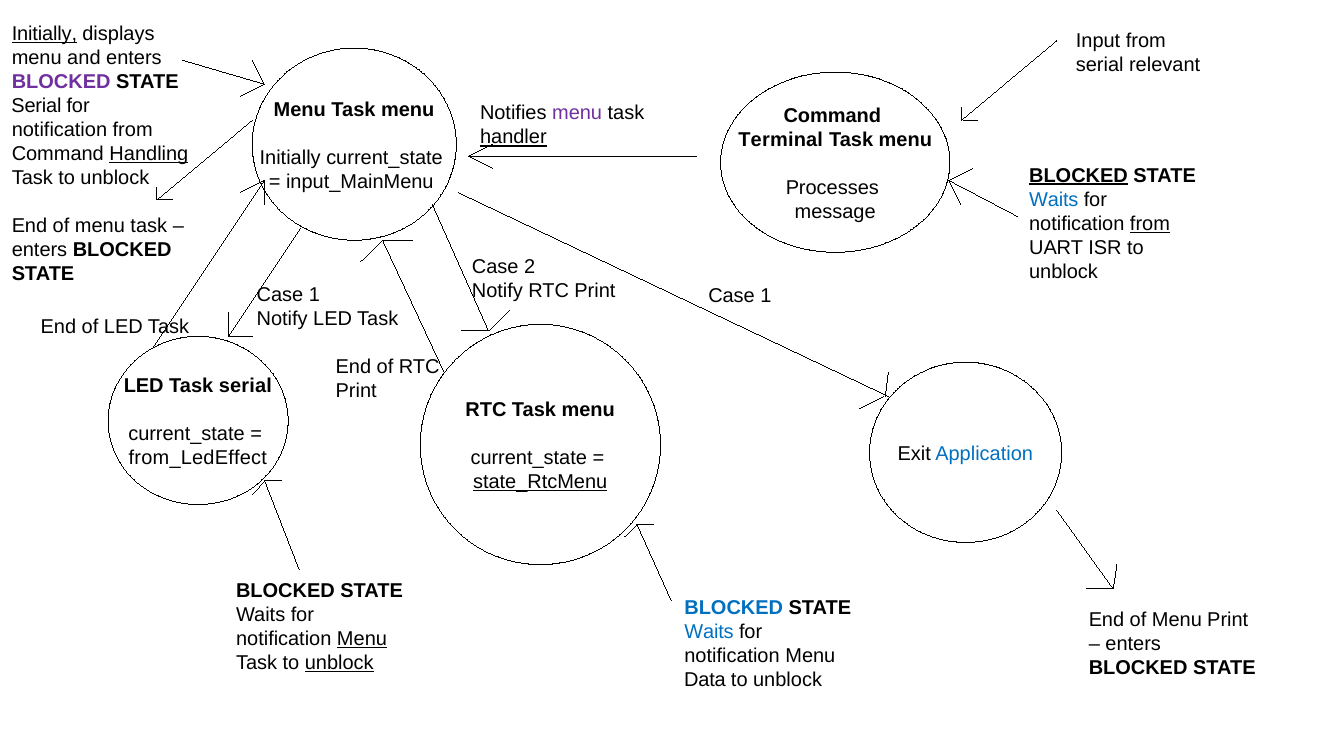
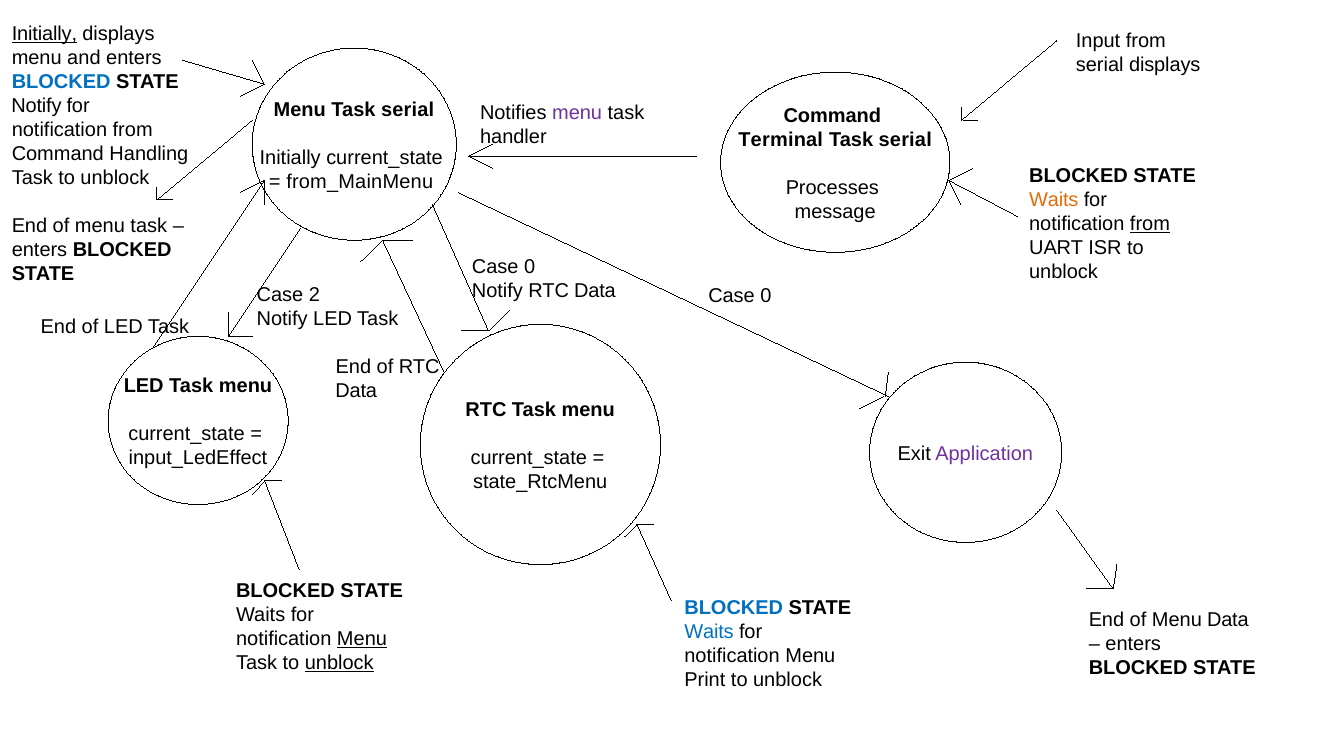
serial relevant: relevant -> displays
BLOCKED at (61, 82) colour: purple -> blue
Serial at (36, 106): Serial -> Notify
Menu Task menu: menu -> serial
handler underline: present -> none
menu at (905, 140): menu -> serial
Handling underline: present -> none
BLOCKED at (1078, 175) underline: present -> none
input_MainMenu: input_MainMenu -> from_MainMenu
Waits at (1054, 199) colour: blue -> orange
2 at (530, 267): 2 -> 0
Notify RTC Print: Print -> Data
1 at (314, 295): 1 -> 2
1 at (766, 296): 1 -> 0
LED Task serial: serial -> menu
Print at (356, 391): Print -> Data
Application colour: blue -> purple
from_LedEffect: from_LedEffect -> input_LedEffect
state_RtcMenu underline: present -> none
Menu Print: Print -> Data
Data: Data -> Print
